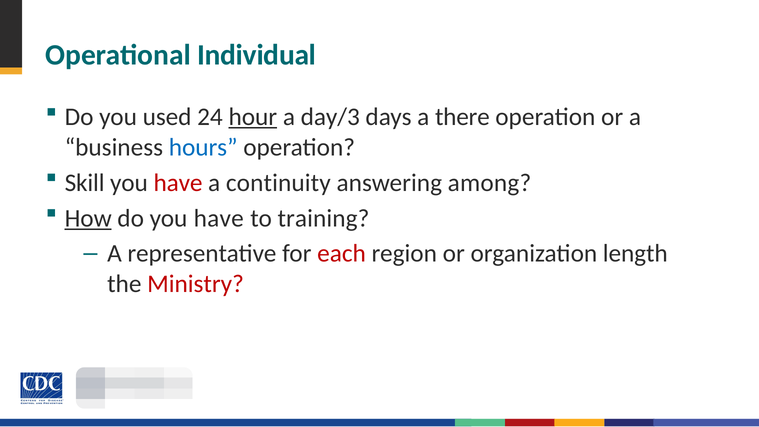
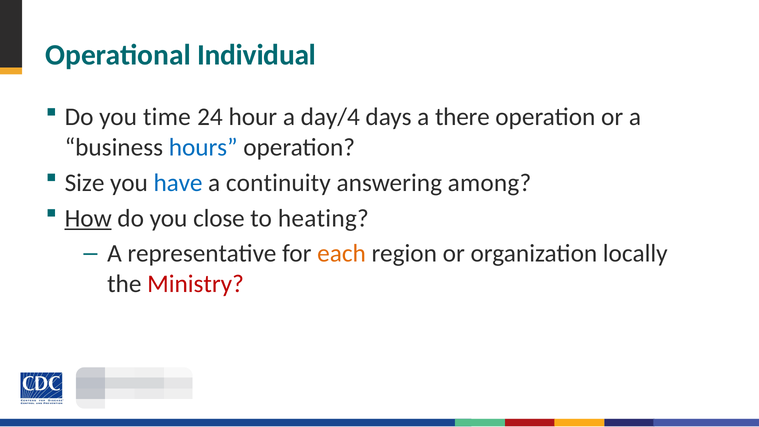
used: used -> time
hour underline: present -> none
day/3: day/3 -> day/4
Skill: Skill -> Size
have at (178, 183) colour: red -> blue
do you have: have -> close
training: training -> heating
each colour: red -> orange
length: length -> locally
